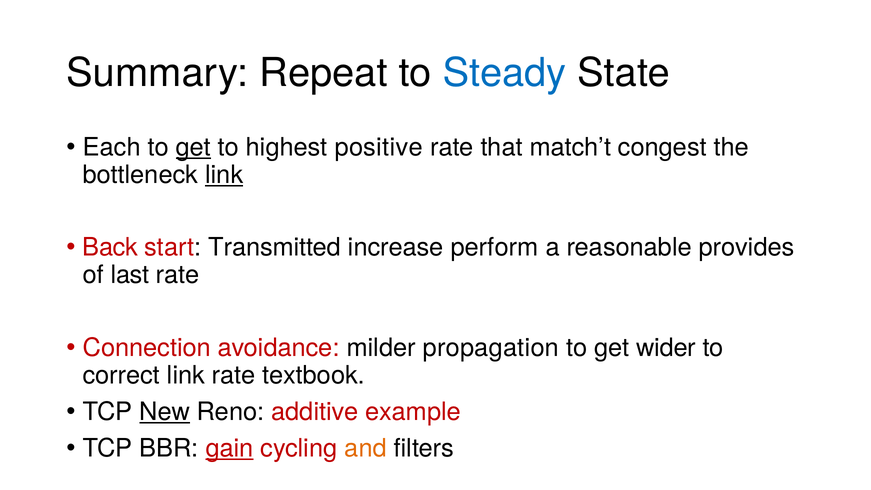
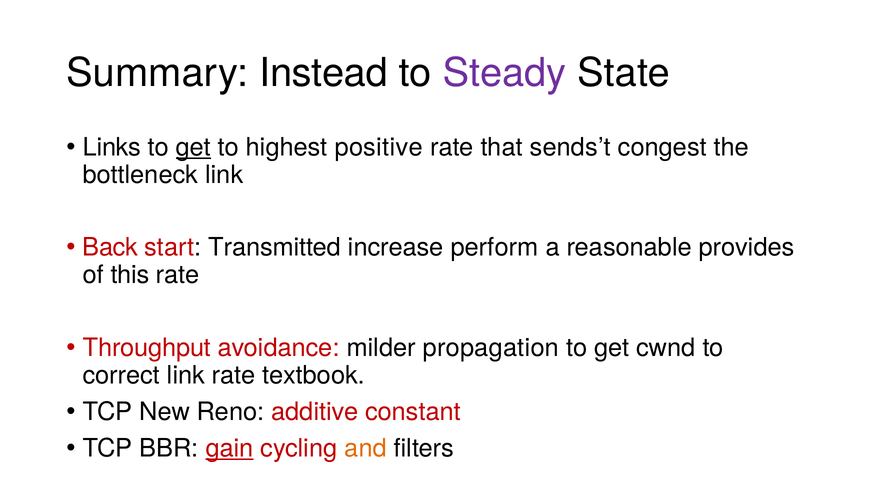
Repeat: Repeat -> Instead
Steady colour: blue -> purple
Each: Each -> Links
match’t: match’t -> sends’t
link at (224, 175) underline: present -> none
last: last -> this
Connection: Connection -> Throughput
wider: wider -> cwnd
New underline: present -> none
example: example -> constant
